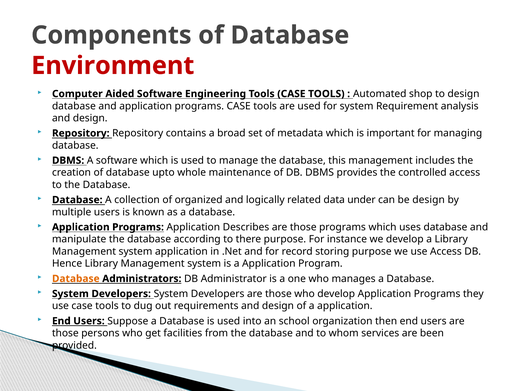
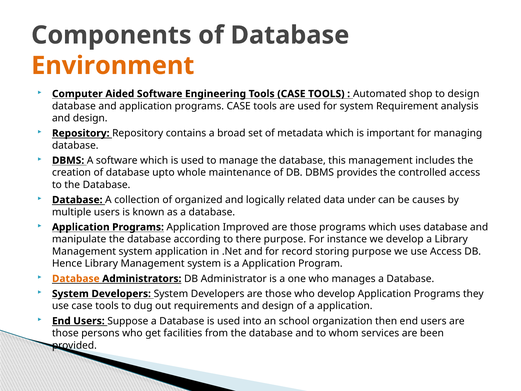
Environment colour: red -> orange
be design: design -> causes
Describes: Describes -> Improved
